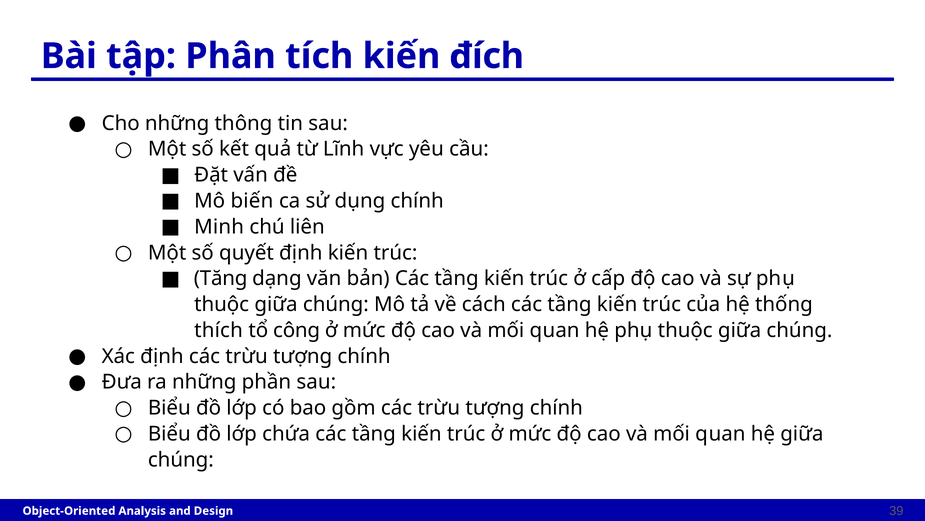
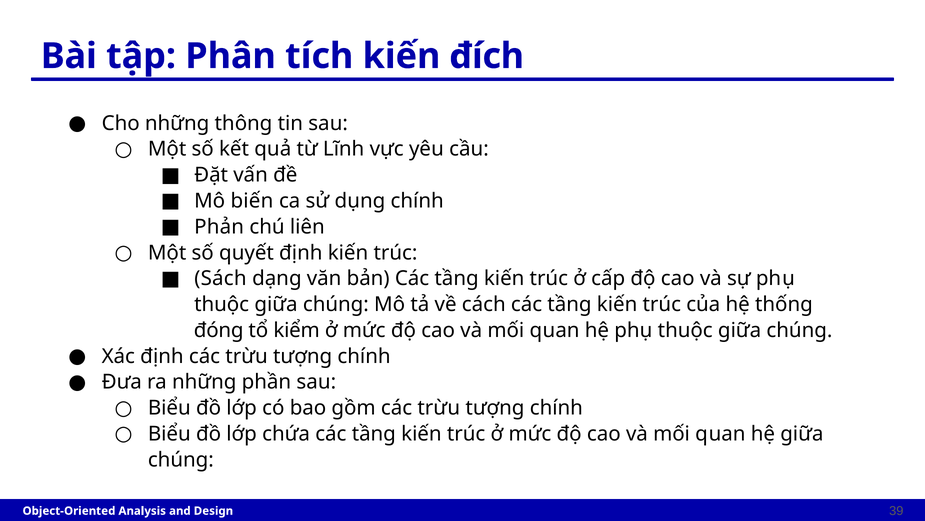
Minh: Minh -> Phản
Tăng: Tăng -> Sách
thích: thích -> đóng
công: công -> kiểm
